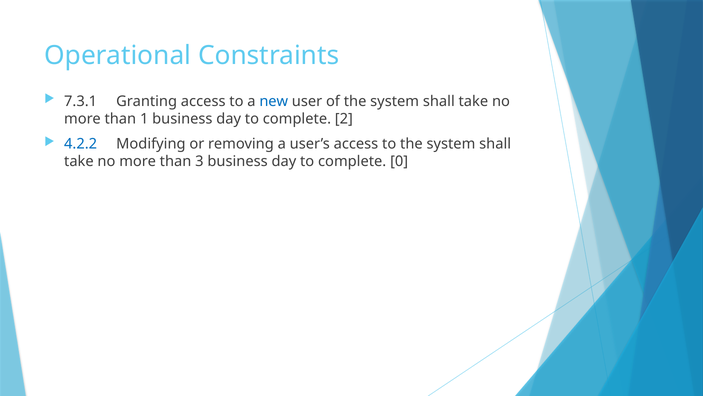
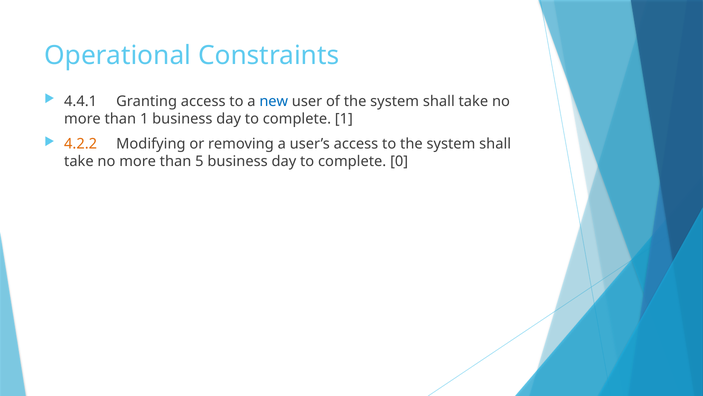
7.3.1: 7.3.1 -> 4.4.1
complete 2: 2 -> 1
4.2.2 colour: blue -> orange
3: 3 -> 5
